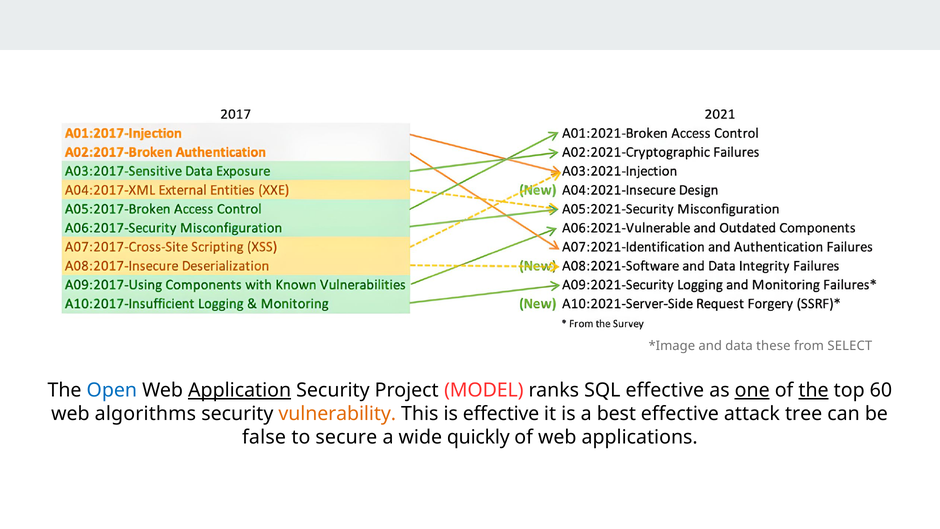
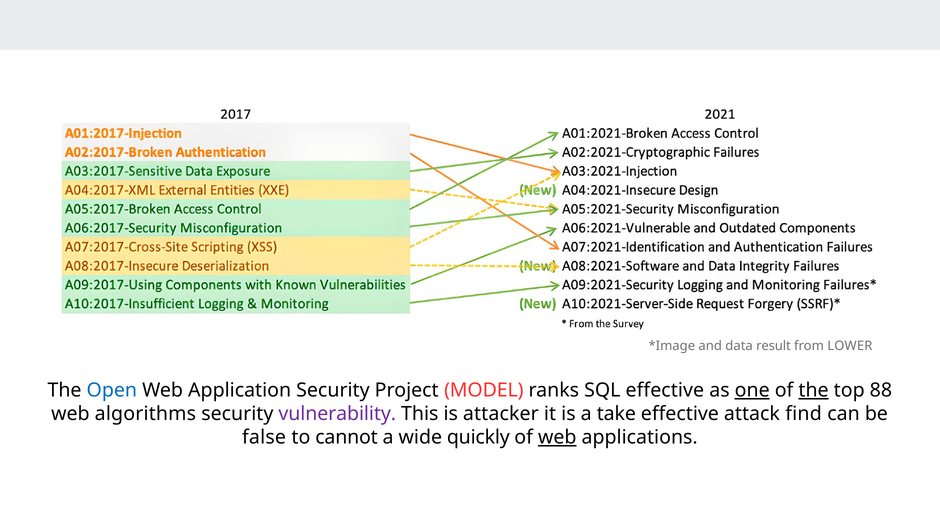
these: these -> result
SELECT: SELECT -> LOWER
Application underline: present -> none
60: 60 -> 88
vulnerability colour: orange -> purple
is effective: effective -> attacker
best: best -> take
tree: tree -> find
secure: secure -> cannot
web at (557, 437) underline: none -> present
